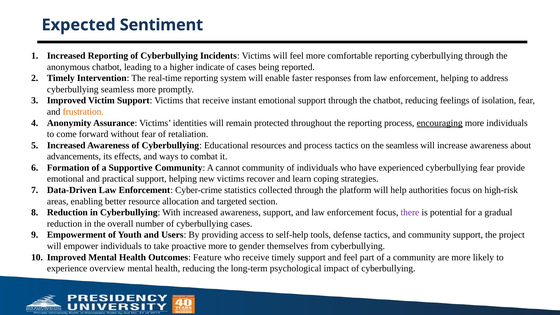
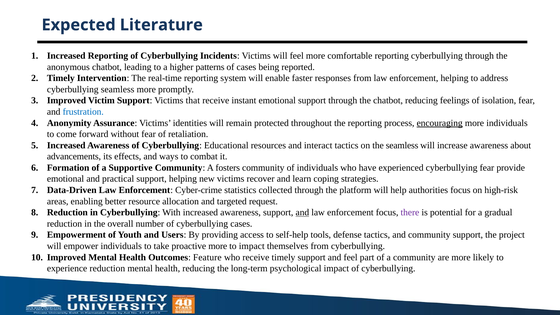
Sentiment: Sentiment -> Literature
indicate: indicate -> patterns
frustration colour: orange -> blue
and process: process -> interact
cannot: cannot -> fosters
section: section -> request
and at (302, 212) underline: none -> present
to gender: gender -> impact
experience overview: overview -> reduction
